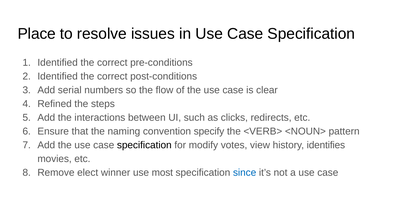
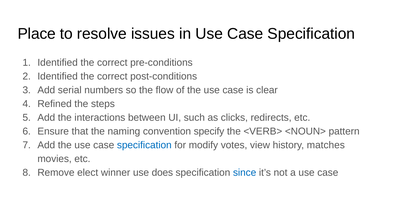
specification at (144, 145) colour: black -> blue
identifies: identifies -> matches
most: most -> does
